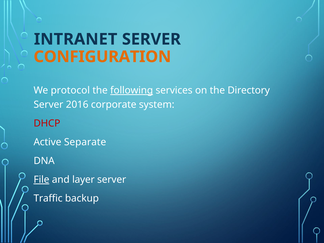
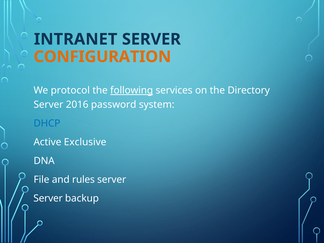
corporate: corporate -> password
DHCP colour: red -> blue
Separate: Separate -> Exclusive
File underline: present -> none
layer: layer -> rules
Traffic at (48, 198): Traffic -> Server
